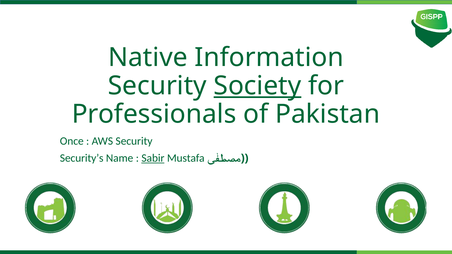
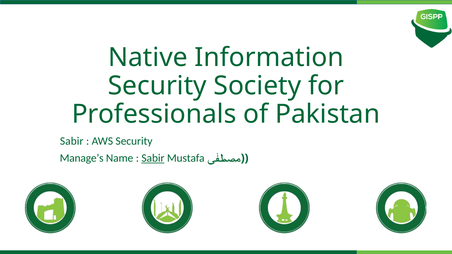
Society underline: present -> none
Once at (72, 141): Once -> Sabir
Security’s: Security’s -> Manage’s
